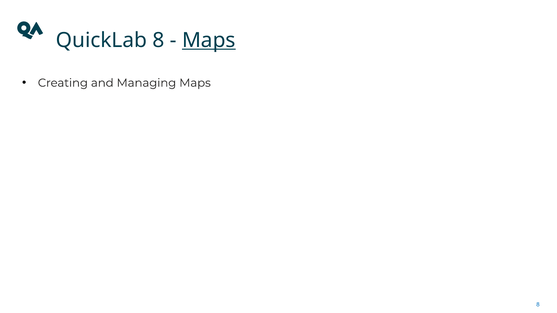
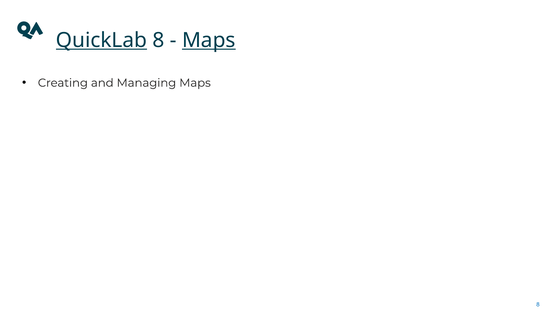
QuickLab underline: none -> present
